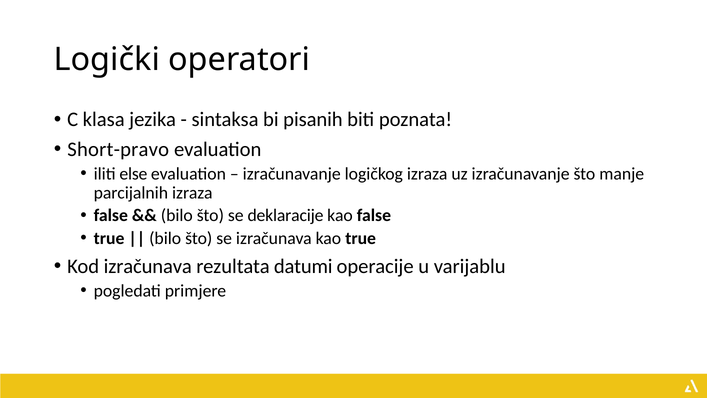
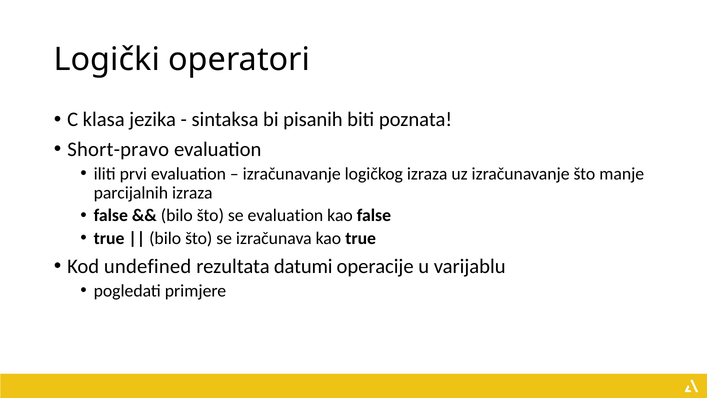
else: else -> prvi
se deklaracije: deklaracije -> evaluation
Kod izračunava: izračunava -> undefined
